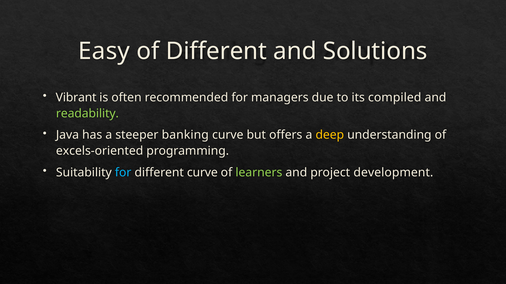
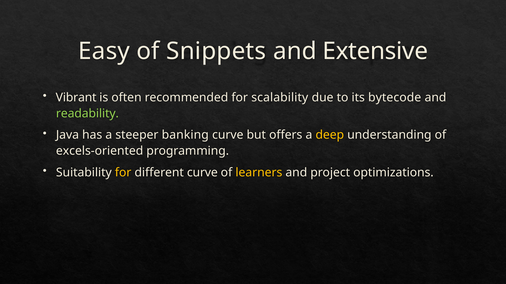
of Different: Different -> Snippets
Solutions: Solutions -> Extensive
managers: managers -> scalability
compiled: compiled -> bytecode
for at (123, 173) colour: light blue -> yellow
learners colour: light green -> yellow
development: development -> optimizations
